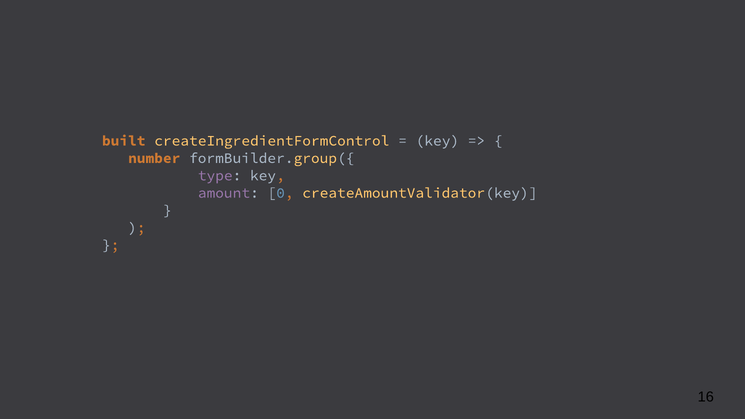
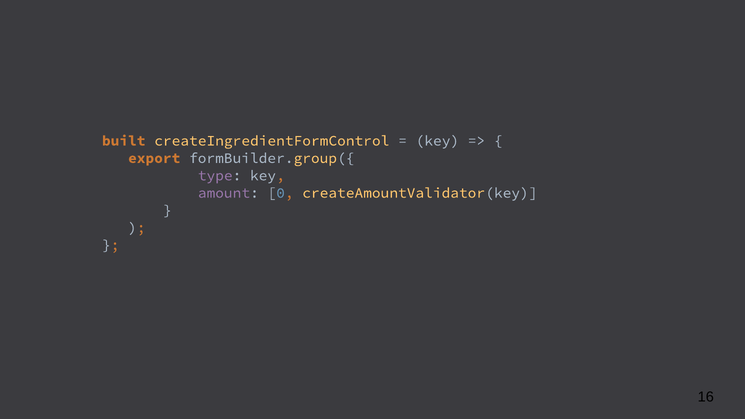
number: number -> export
